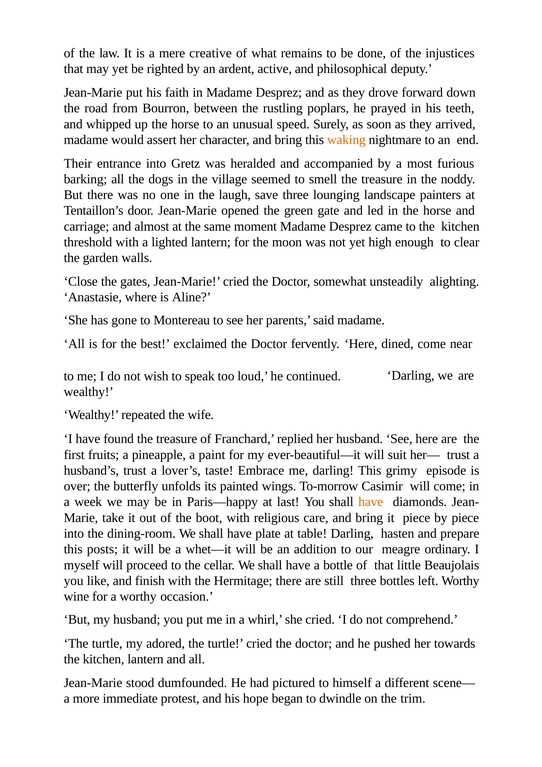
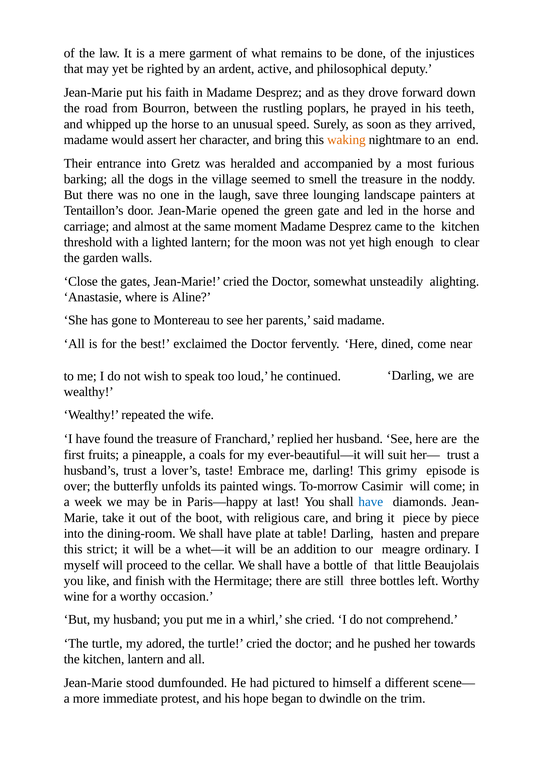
creative: creative -> garment
paint: paint -> coals
have at (371, 502) colour: orange -> blue
posts: posts -> strict
